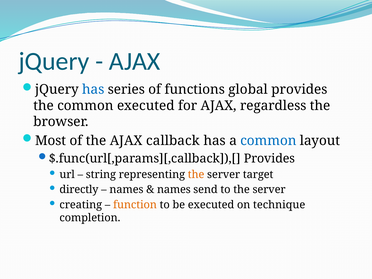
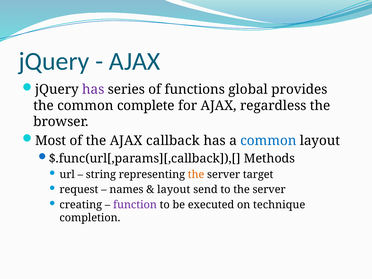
has at (93, 90) colour: blue -> purple
common executed: executed -> complete
$.func(url[,params][,callback]),[ Provides: Provides -> Methods
directly: directly -> request
names at (174, 190): names -> layout
function colour: orange -> purple
